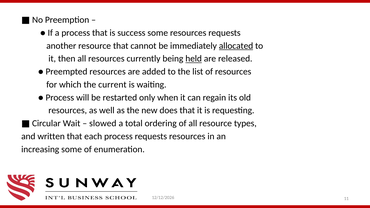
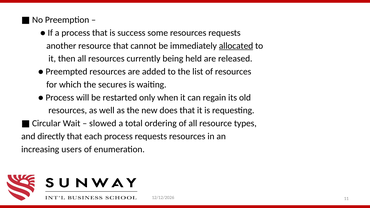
held underline: present -> none
current: current -> secures
written: written -> directly
increasing some: some -> users
